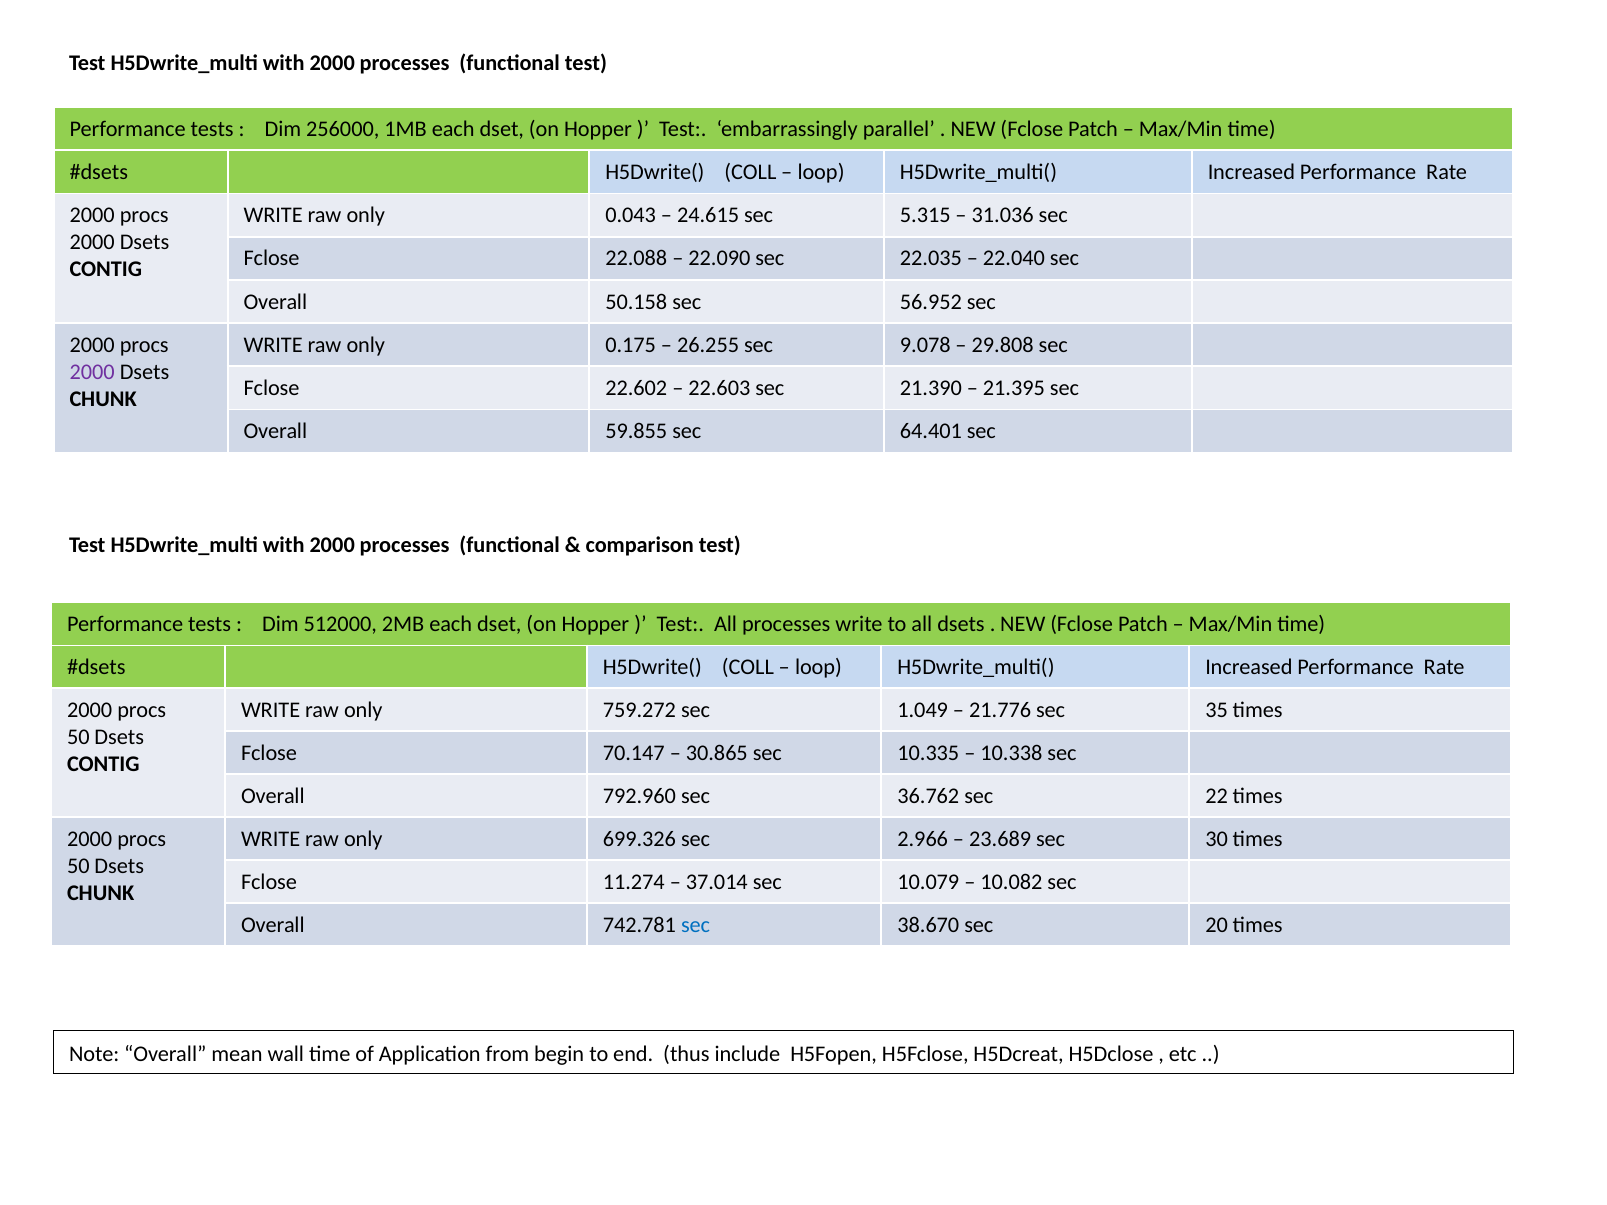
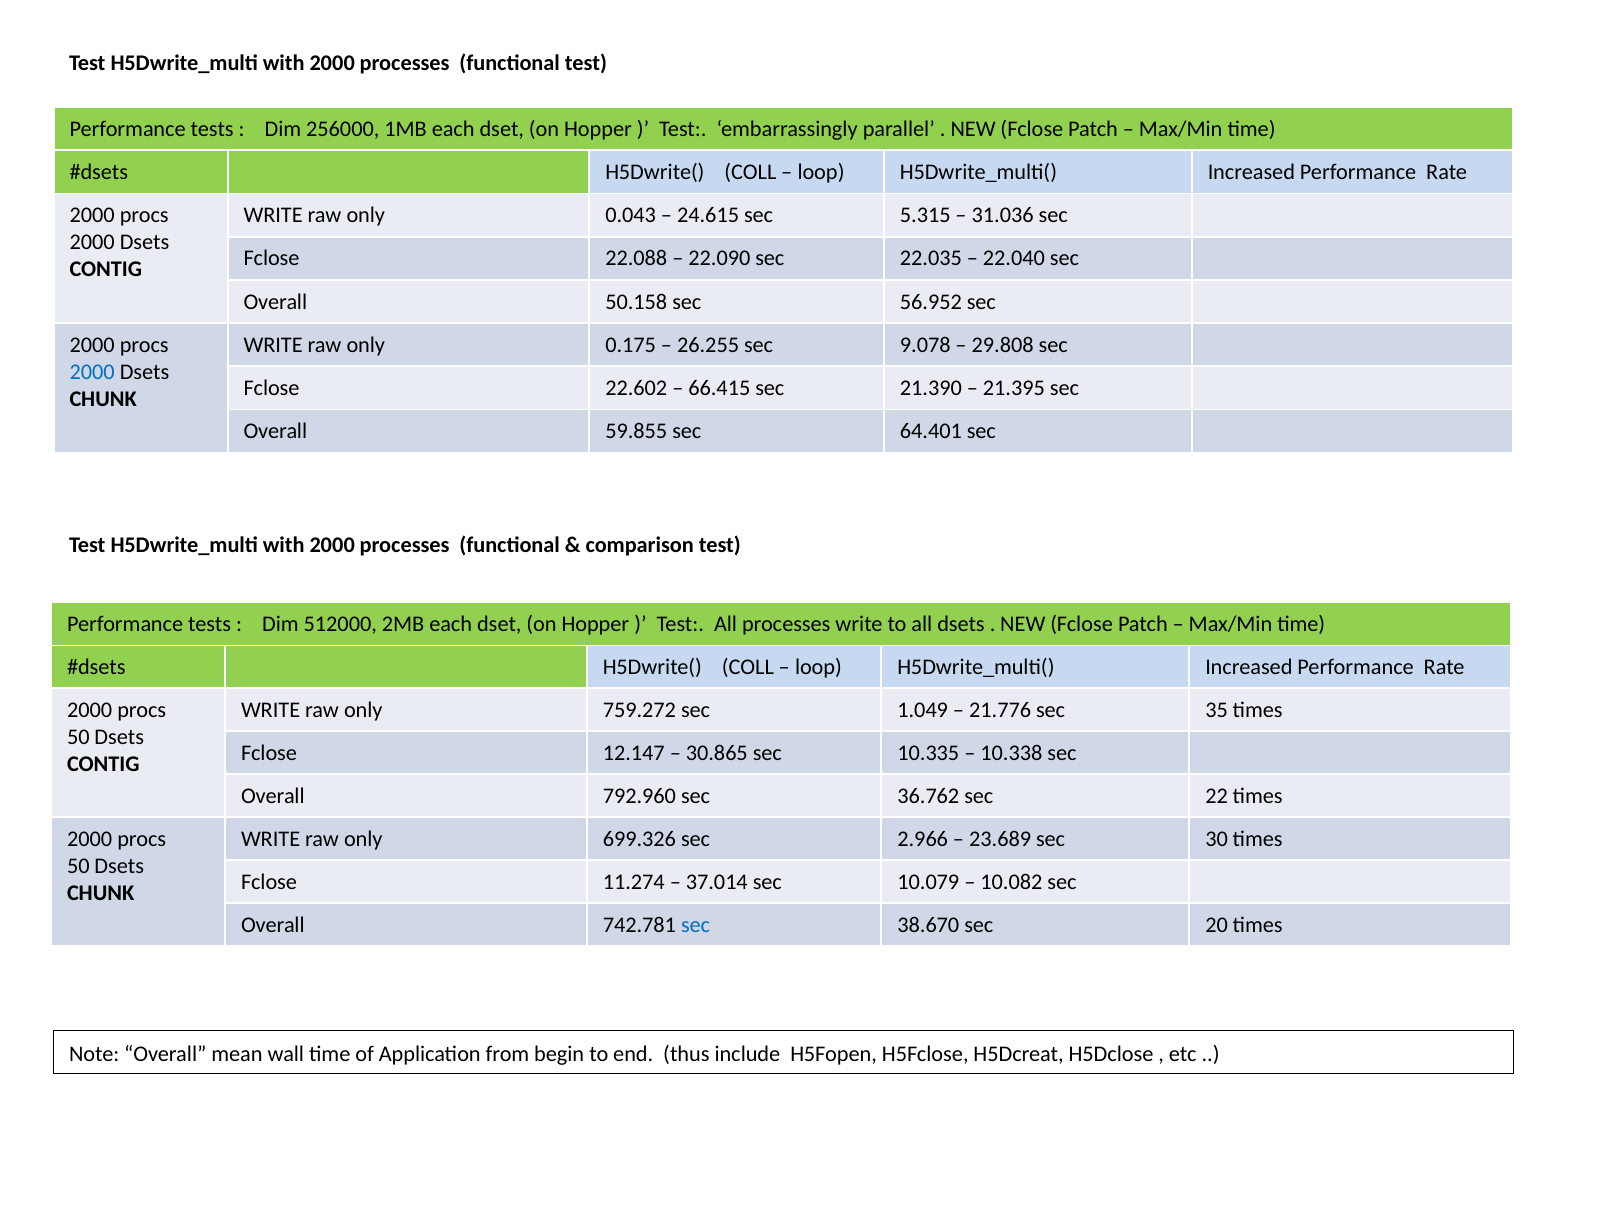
2000 at (92, 372) colour: purple -> blue
22.603: 22.603 -> 66.415
70.147: 70.147 -> 12.147
